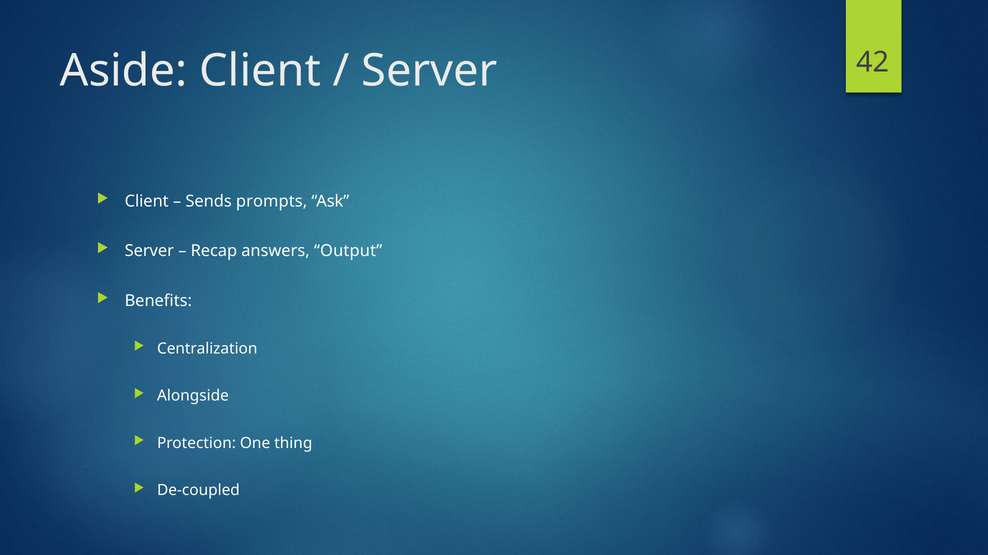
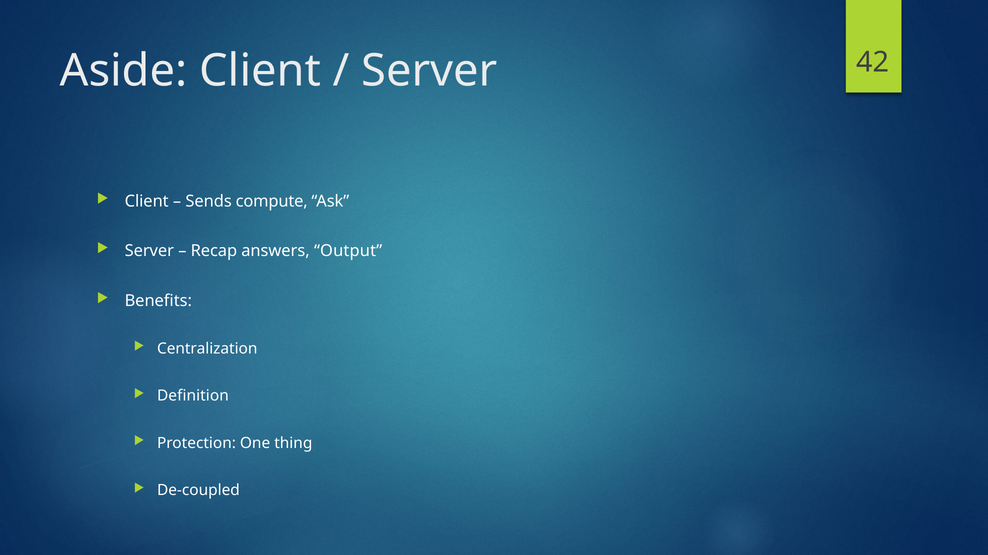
prompts: prompts -> compute
Alongside: Alongside -> Definition
